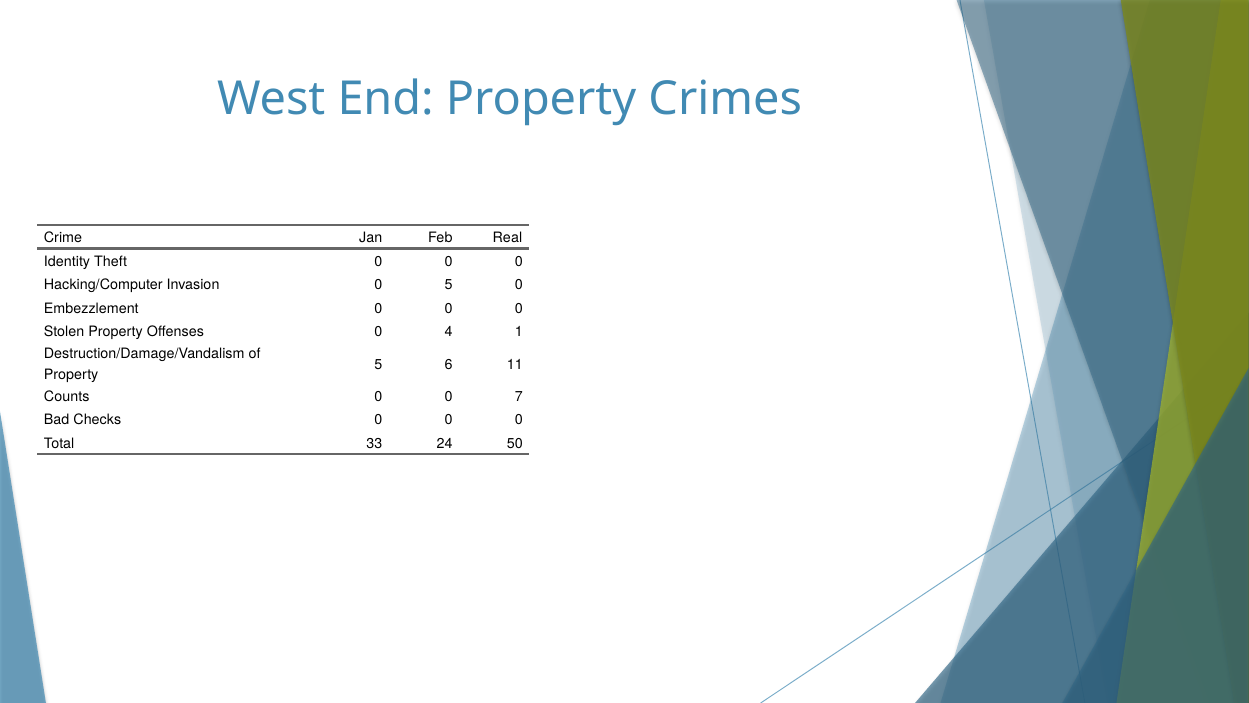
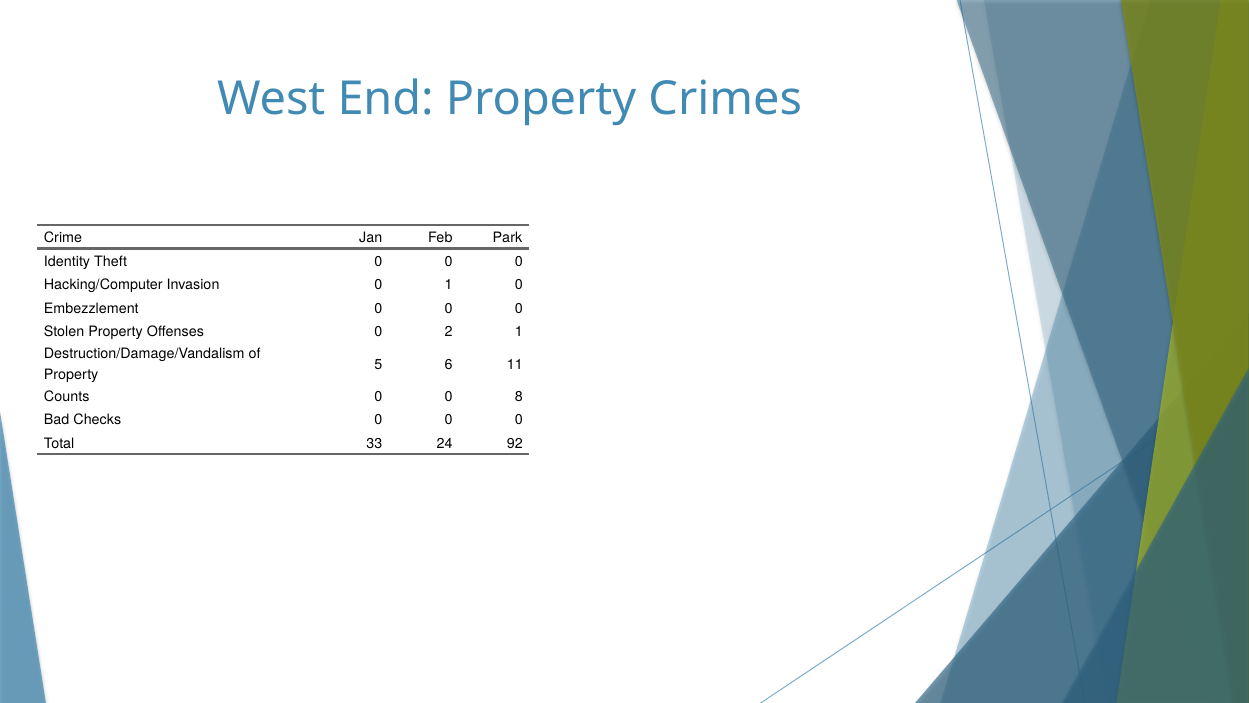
Real: Real -> Park
0 5: 5 -> 1
4: 4 -> 2
7: 7 -> 8
50: 50 -> 92
